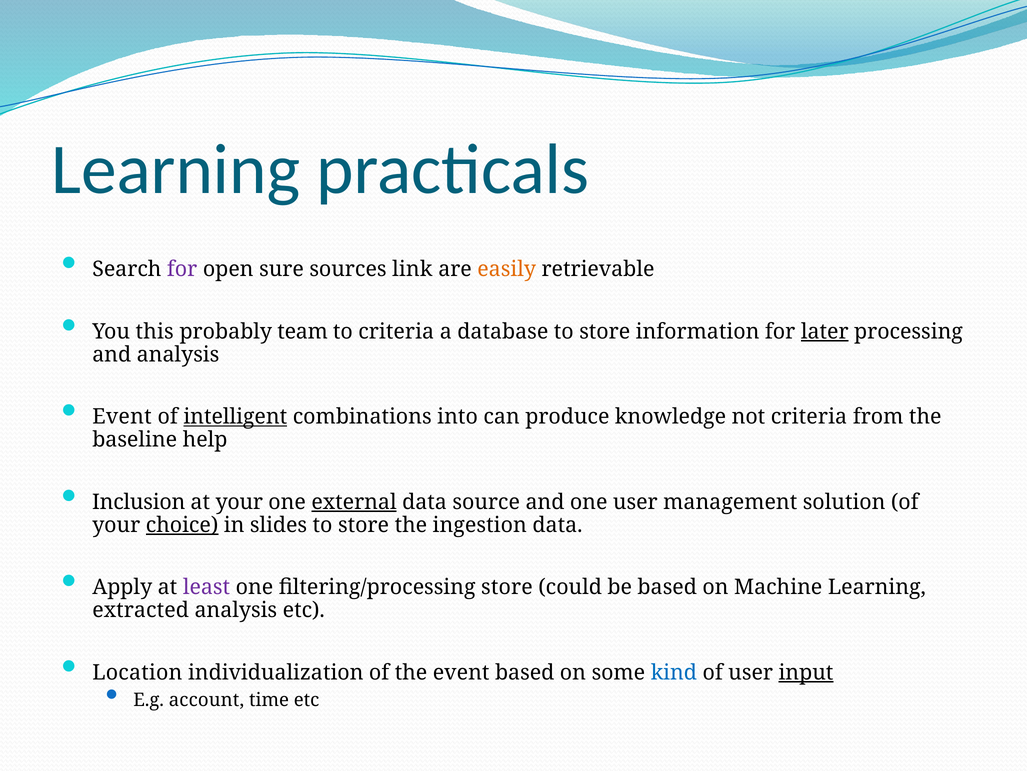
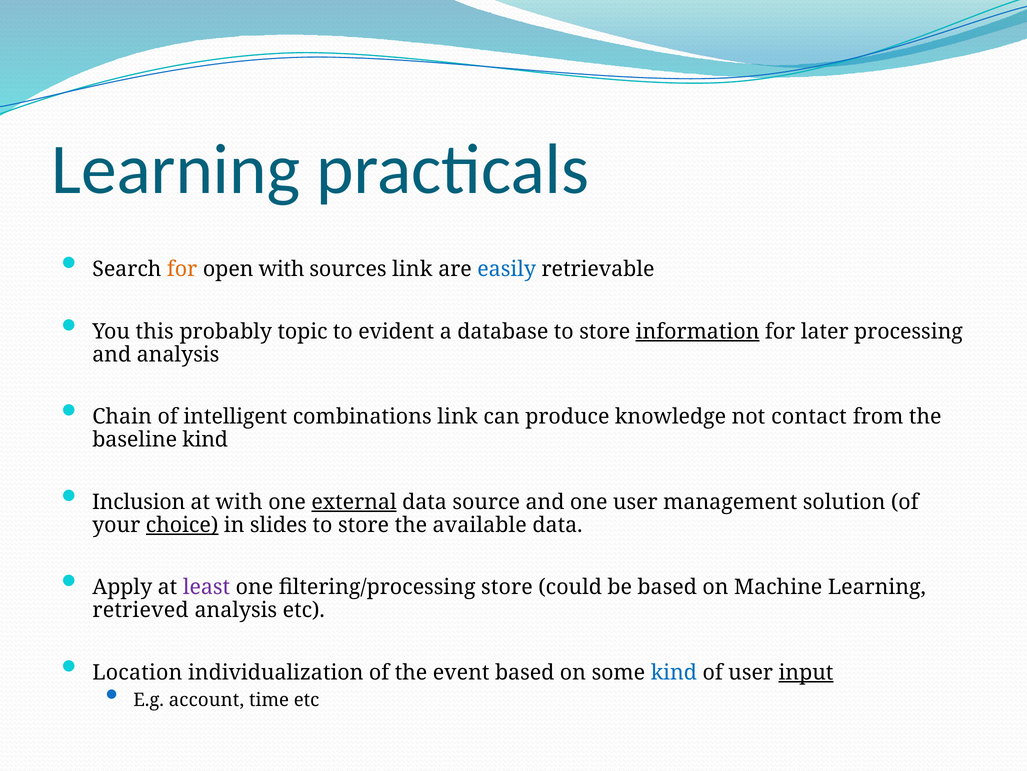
for at (182, 269) colour: purple -> orange
open sure: sure -> with
easily colour: orange -> blue
team: team -> topic
to criteria: criteria -> evident
information underline: none -> present
later underline: present -> none
Event at (122, 416): Event -> Chain
intelligent underline: present -> none
combinations into: into -> link
not criteria: criteria -> contact
baseline help: help -> kind
at your: your -> with
ingestion: ingestion -> available
extracted: extracted -> retrieved
